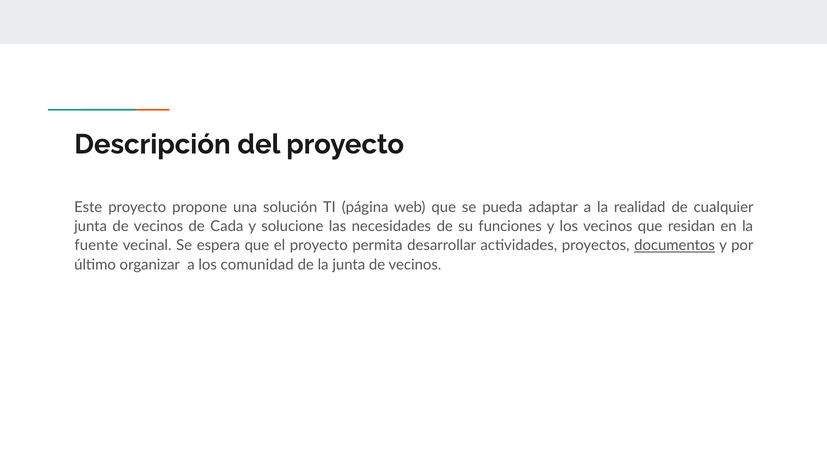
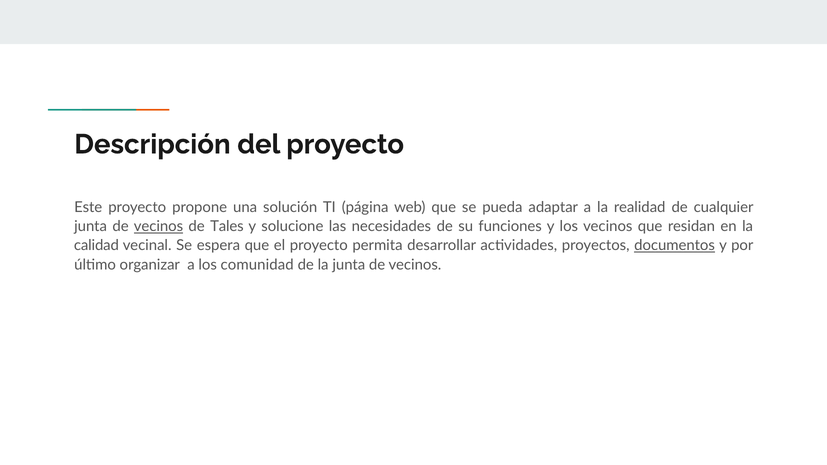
vecinos at (158, 226) underline: none -> present
Cada: Cada -> Tales
fuente: fuente -> calidad
